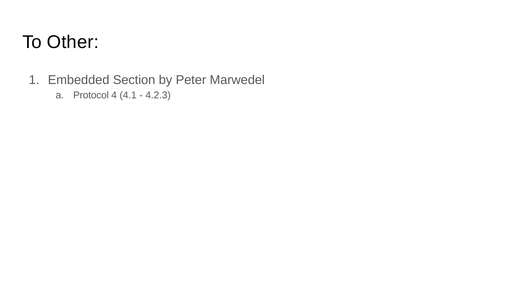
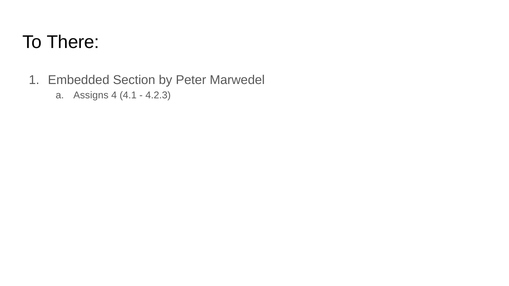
Other: Other -> There
Protocol: Protocol -> Assigns
